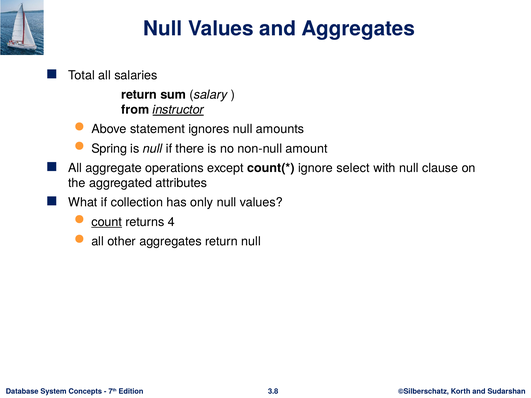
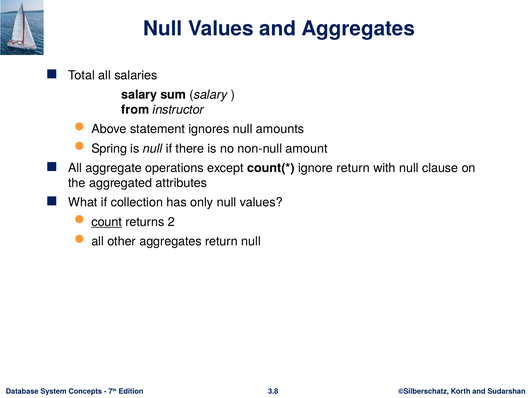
return at (139, 95): return -> salary
instructor underline: present -> none
ignore select: select -> return
4: 4 -> 2
